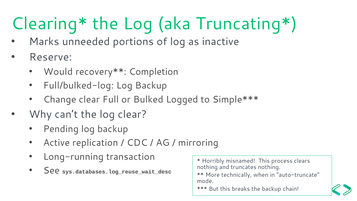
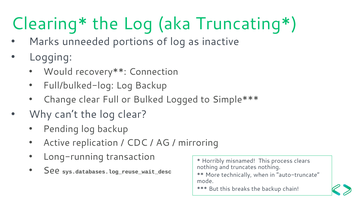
Reserve: Reserve -> Logging
Completion: Completion -> Connection
